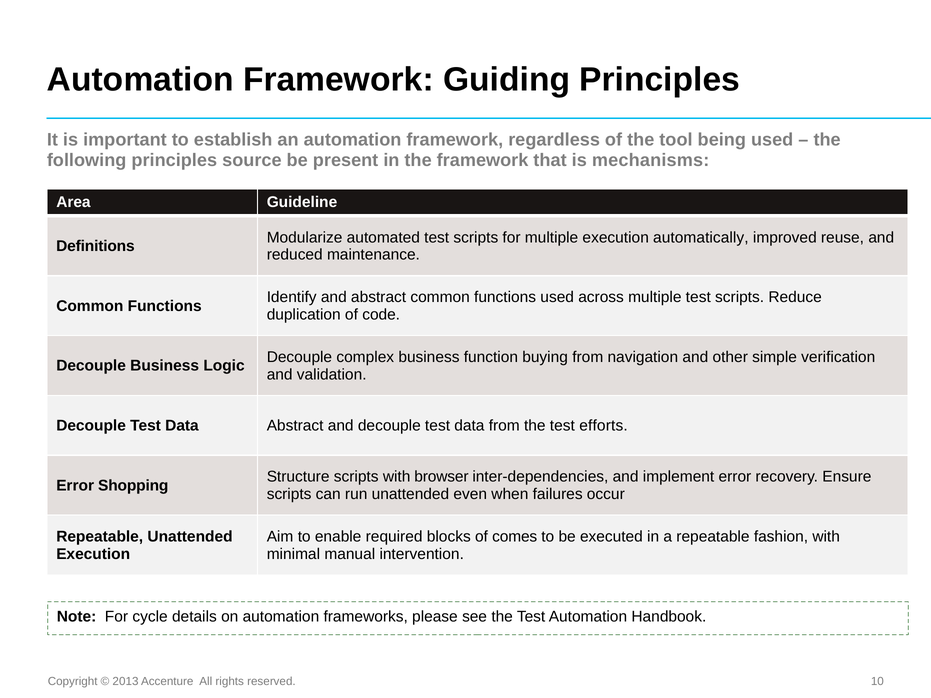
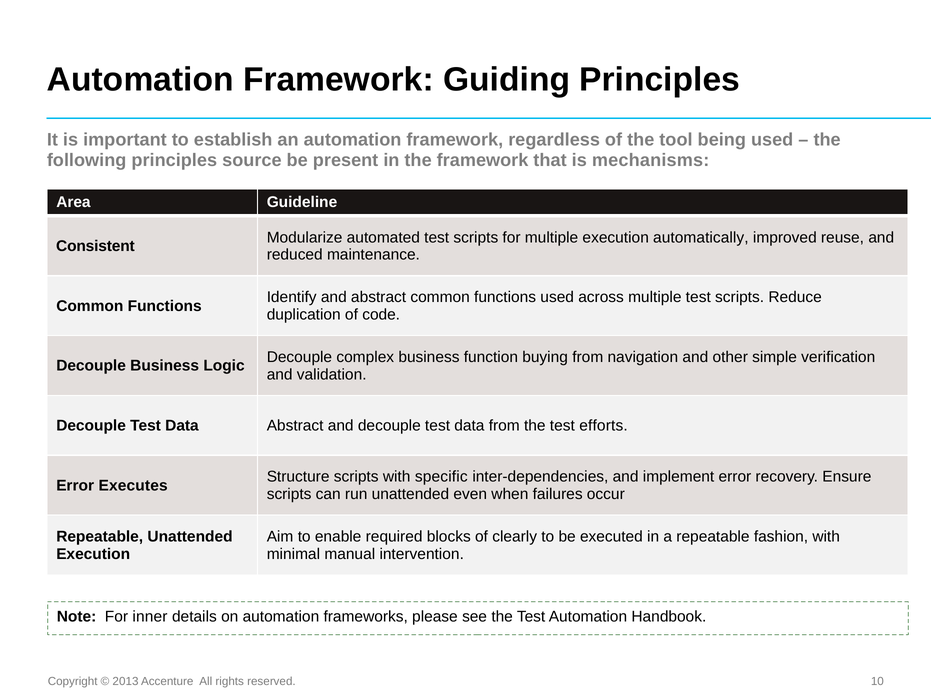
Definitions: Definitions -> Consistent
browser: browser -> specific
Shopping: Shopping -> Executes
comes: comes -> clearly
cycle: cycle -> inner
